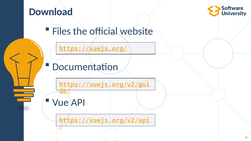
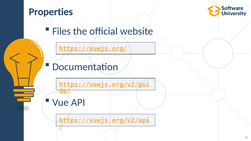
Download: Download -> Properties
